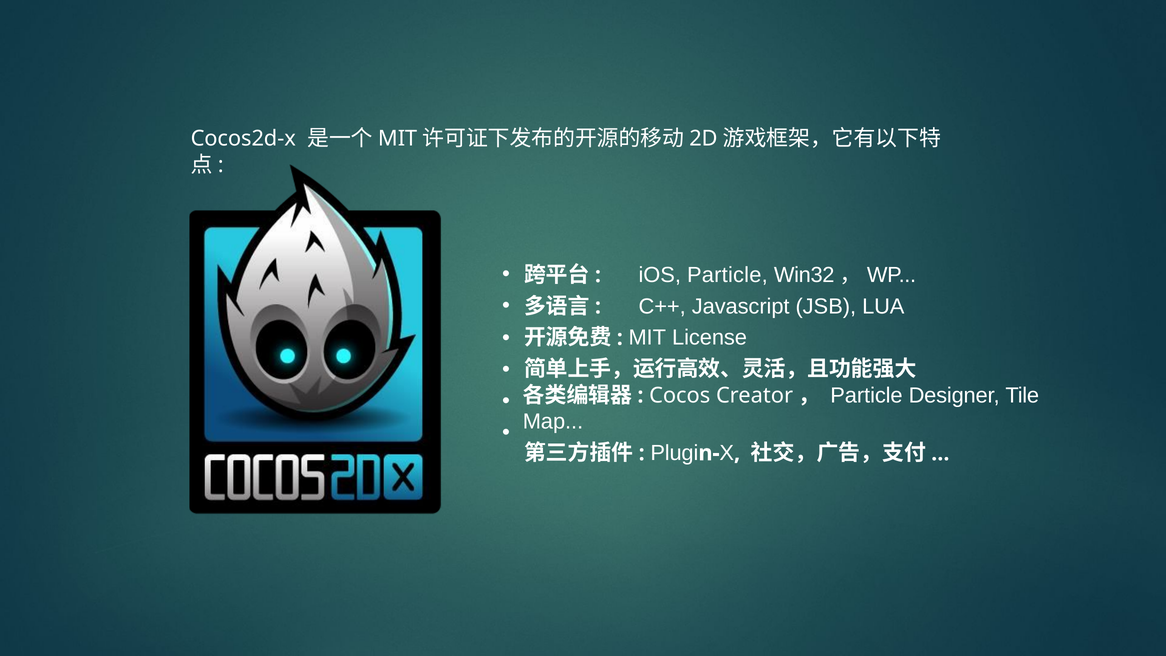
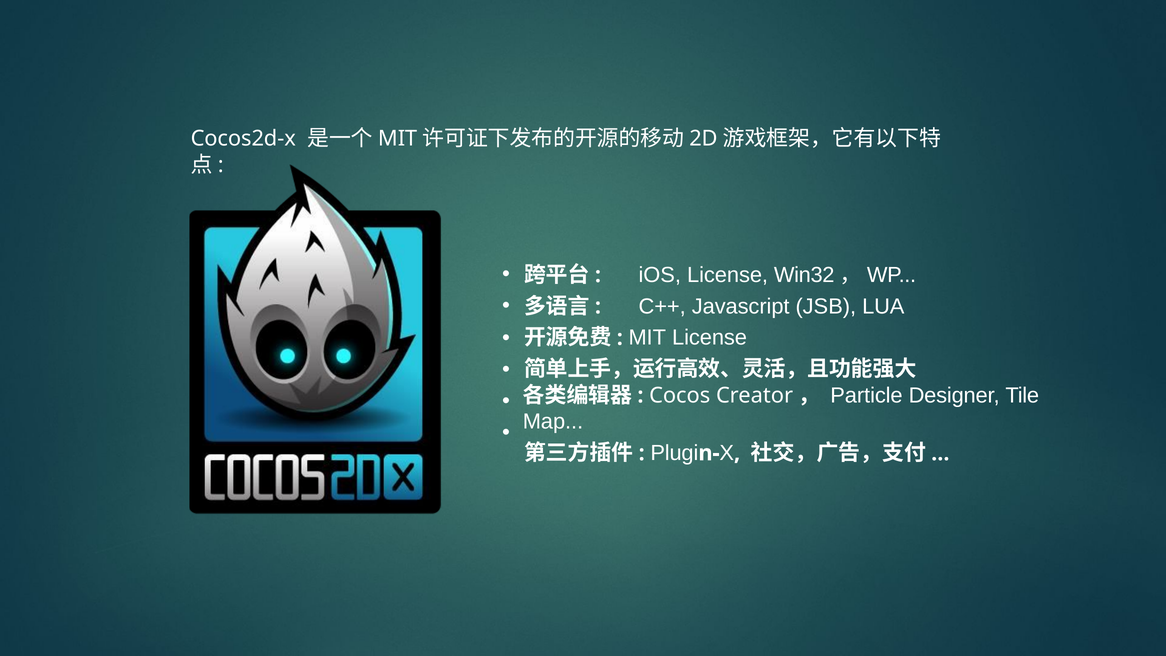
iOS Particle: Particle -> License
